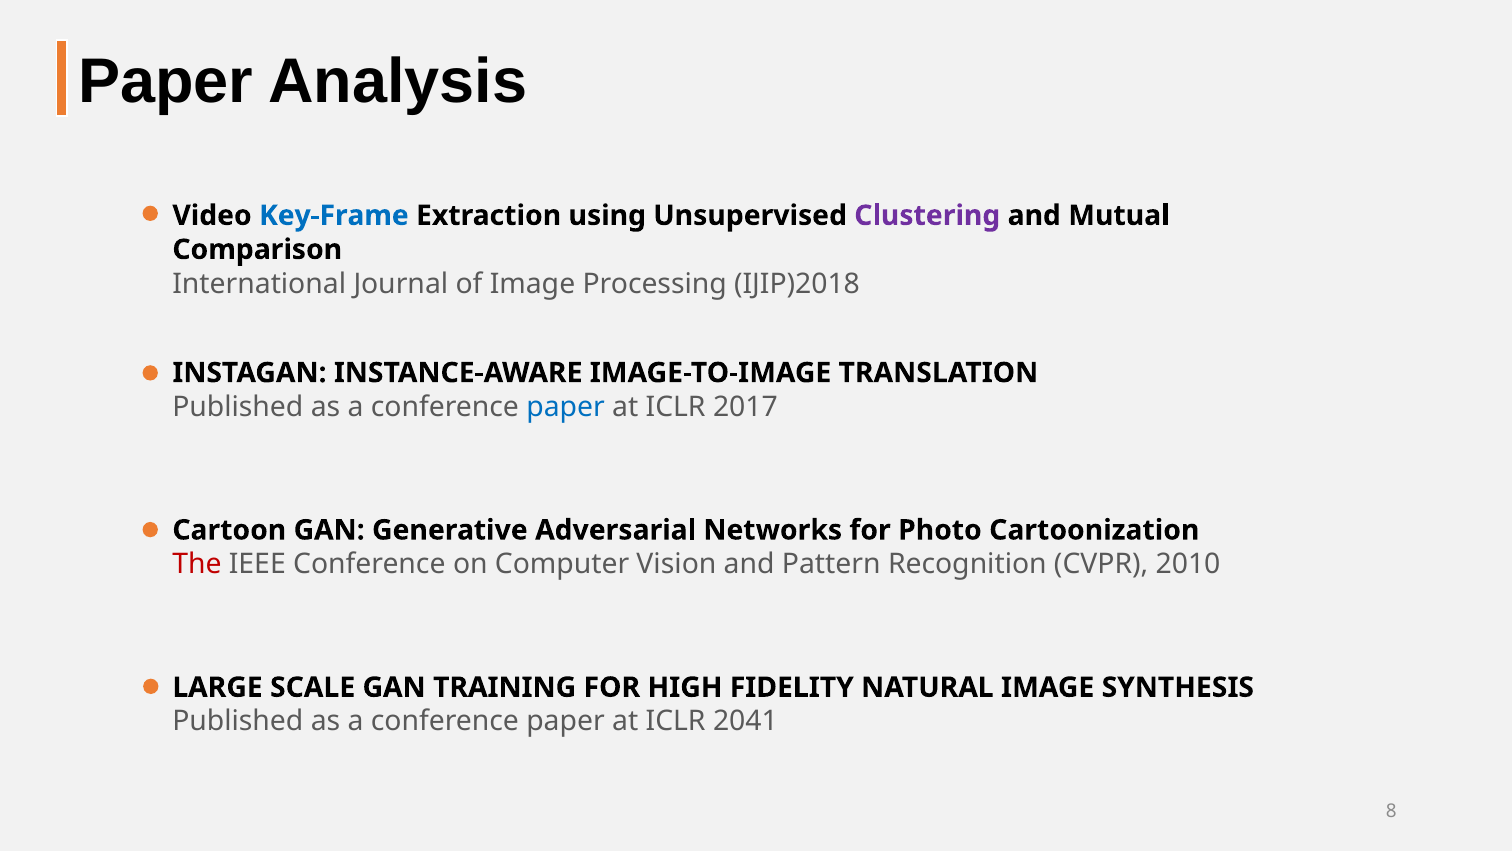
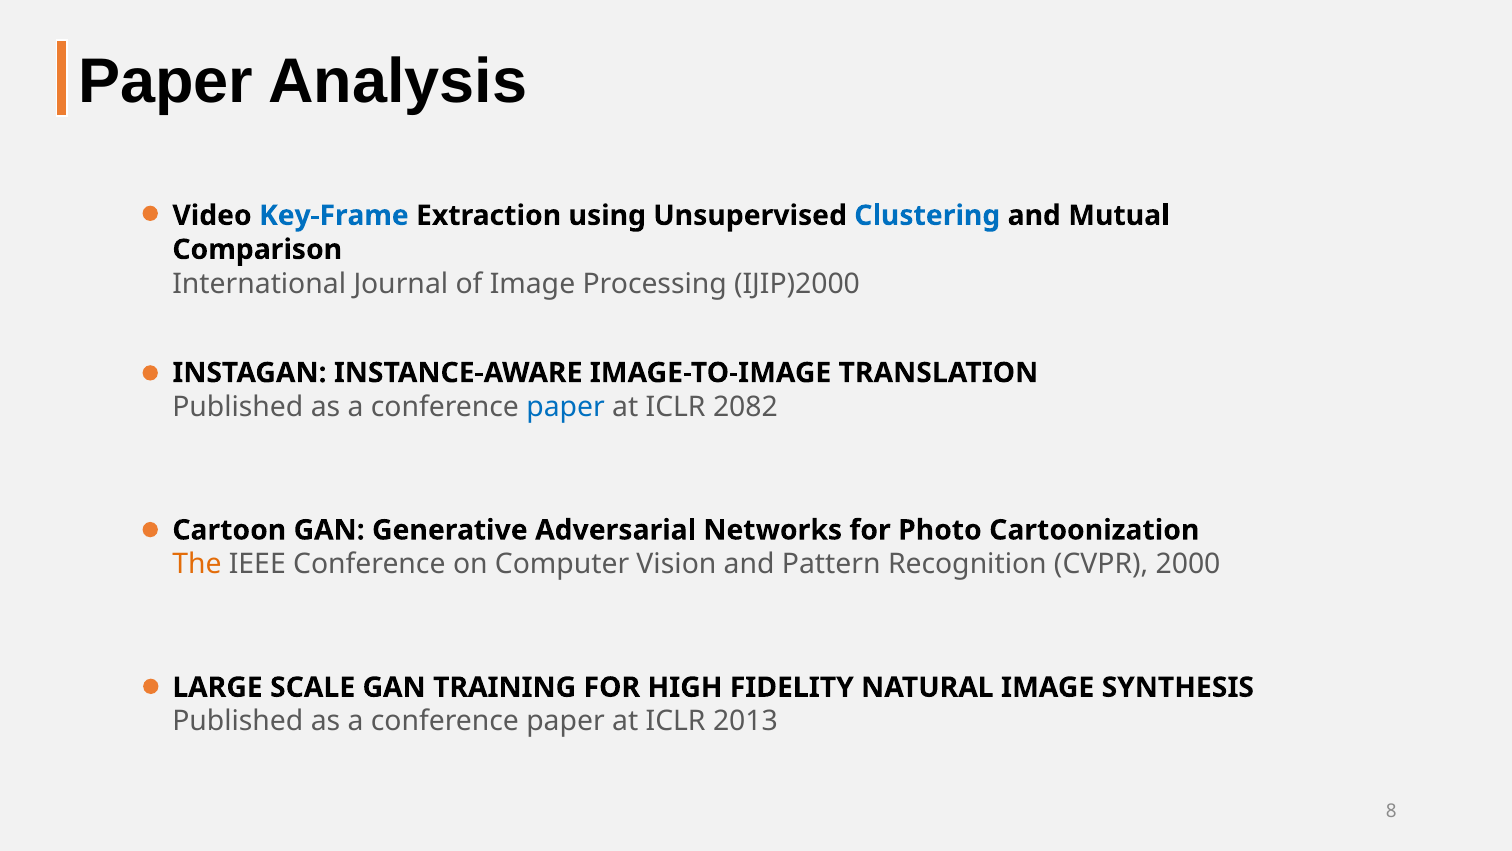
Clustering colour: purple -> blue
IJIP)2018: IJIP)2018 -> IJIP)2000
2017: 2017 -> 2082
The colour: red -> orange
2010: 2010 -> 2000
2041: 2041 -> 2013
